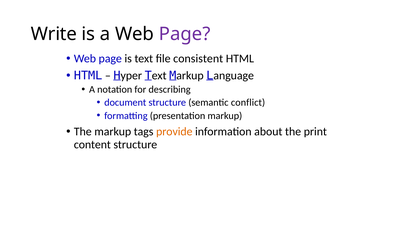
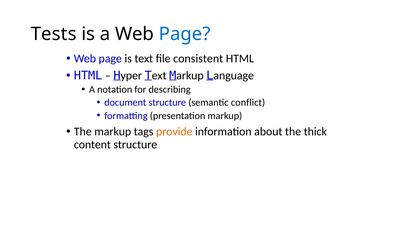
Write: Write -> Tests
Page at (185, 34) colour: purple -> blue
print: print -> thick
